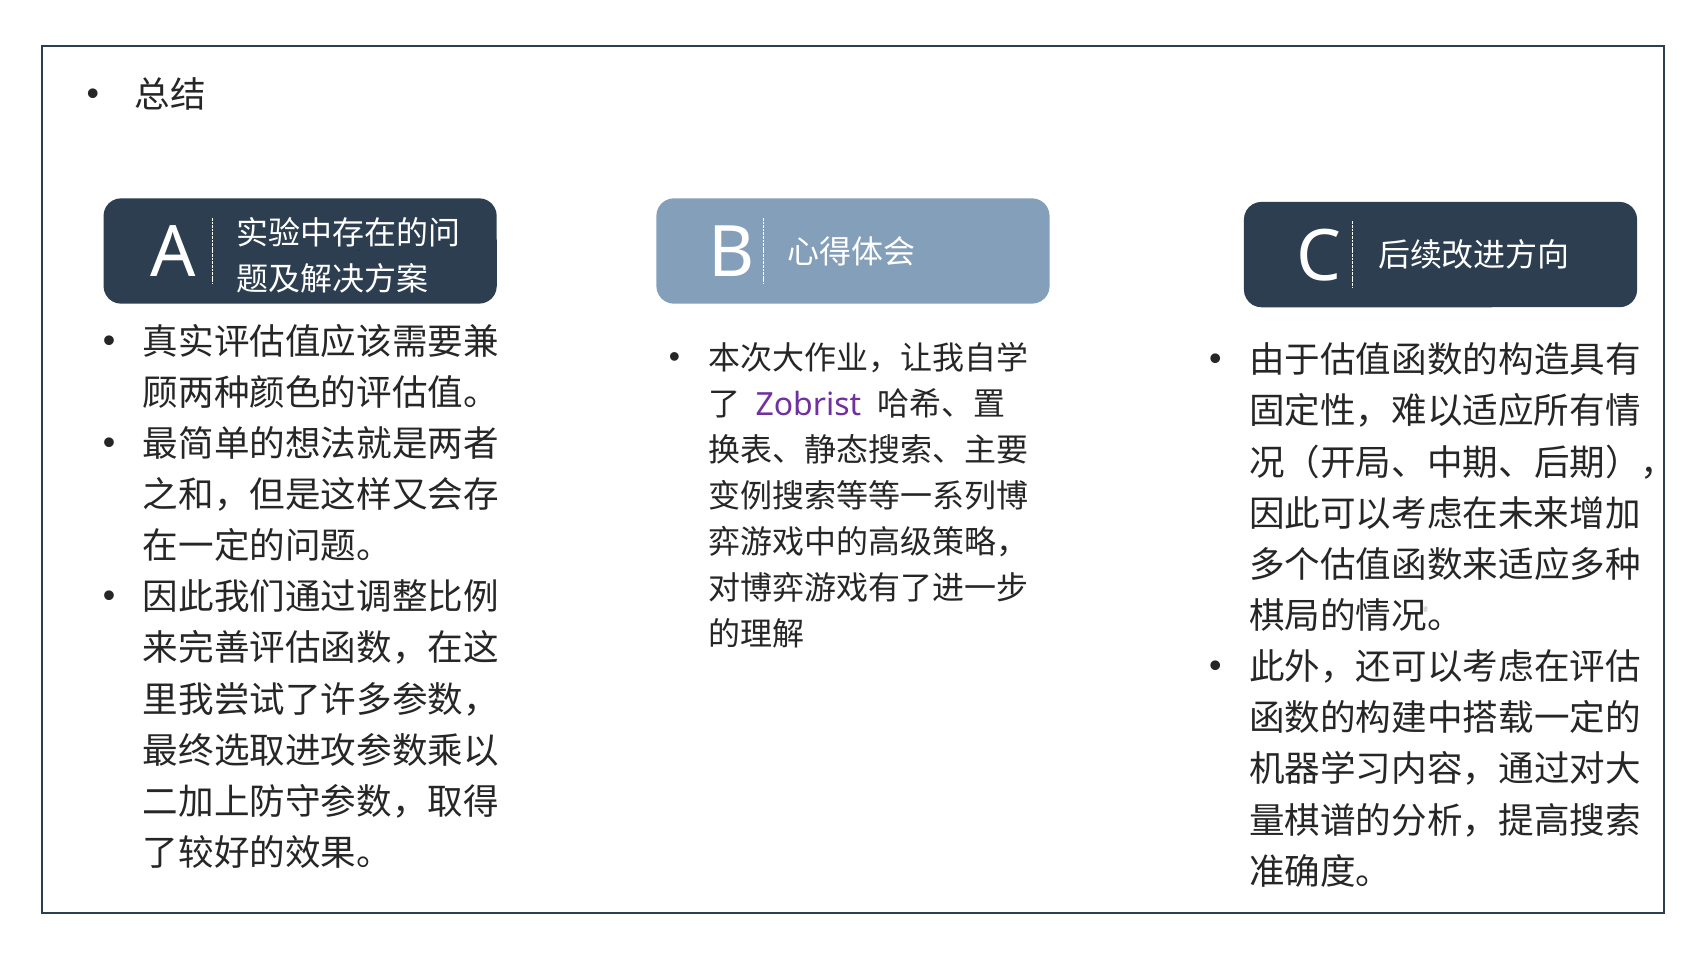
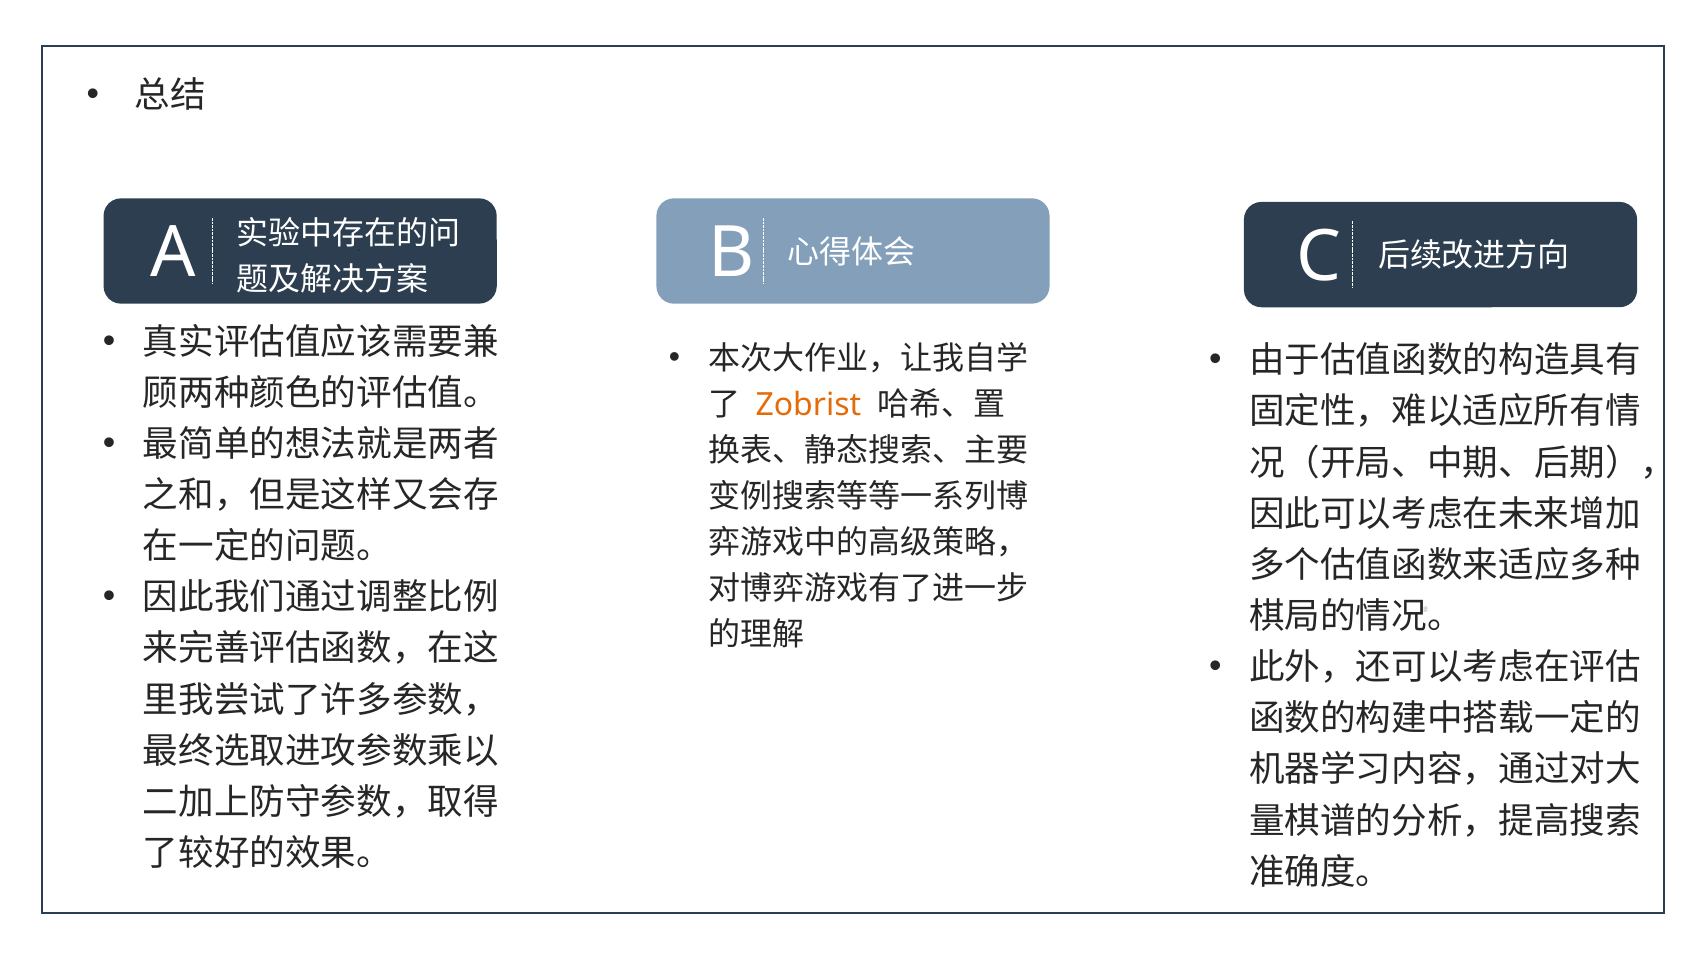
Zobrist at (808, 405) colour: purple -> orange
